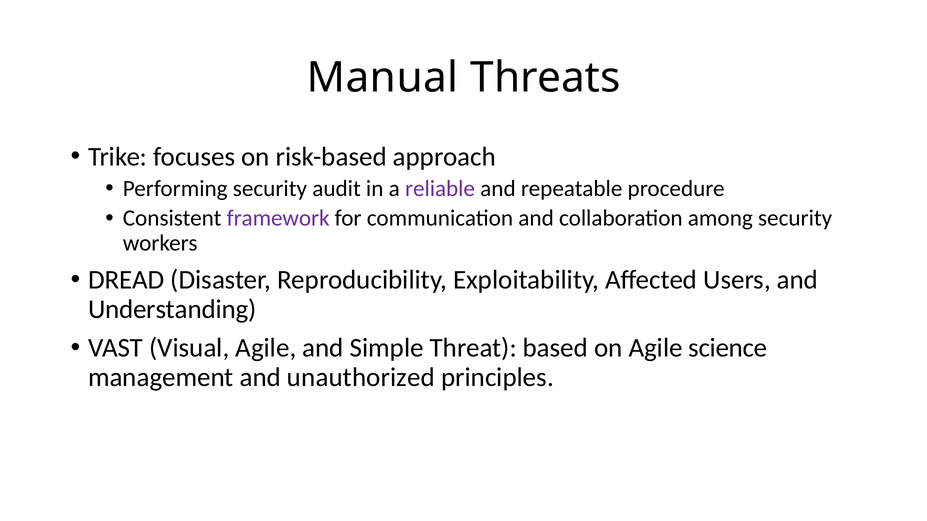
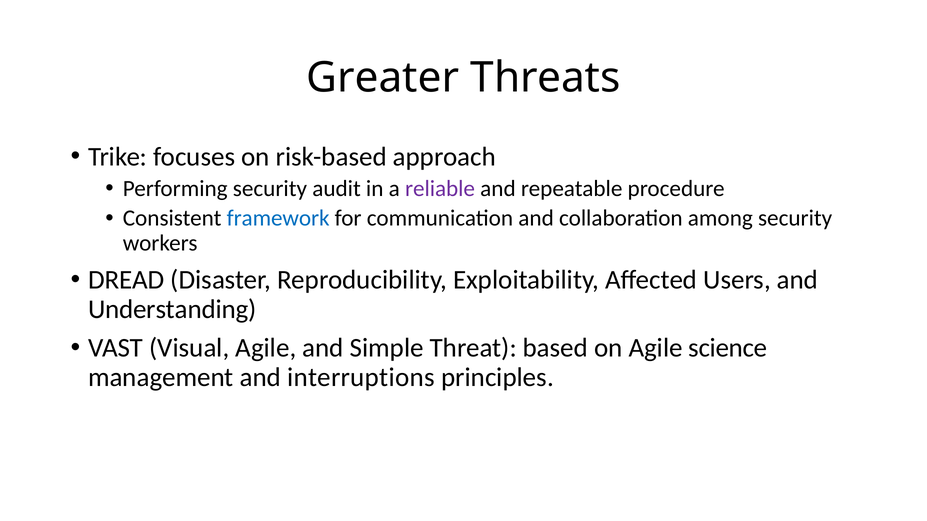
Manual: Manual -> Greater
framework colour: purple -> blue
unauthorized: unauthorized -> interruptions
